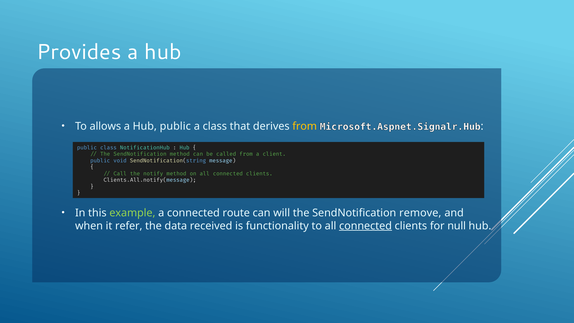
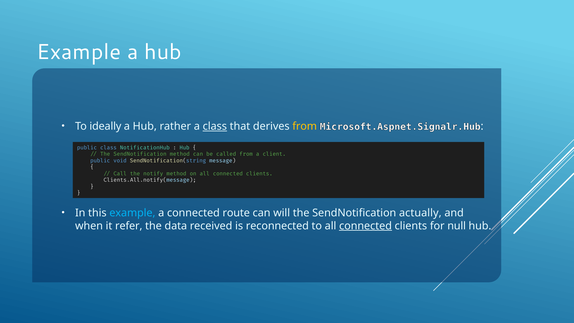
Provides at (79, 52): Provides -> Example
allows: allows -> ideally
a Hub public: public -> rather
class at (215, 126) underline: none -> present
example at (132, 213) colour: light green -> light blue
remove: remove -> actually
functionality: functionality -> reconnected
